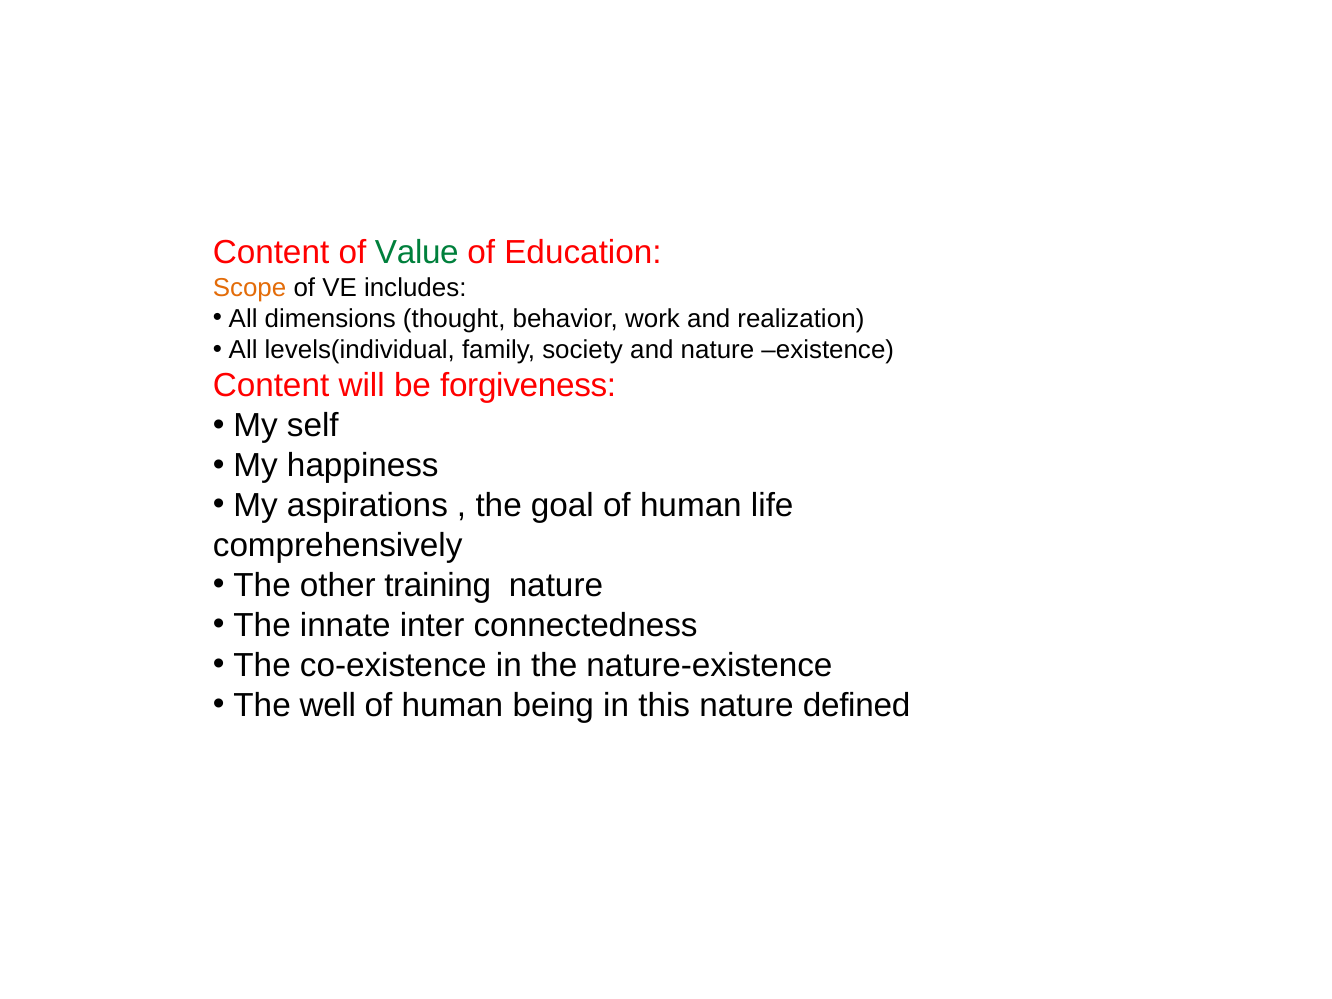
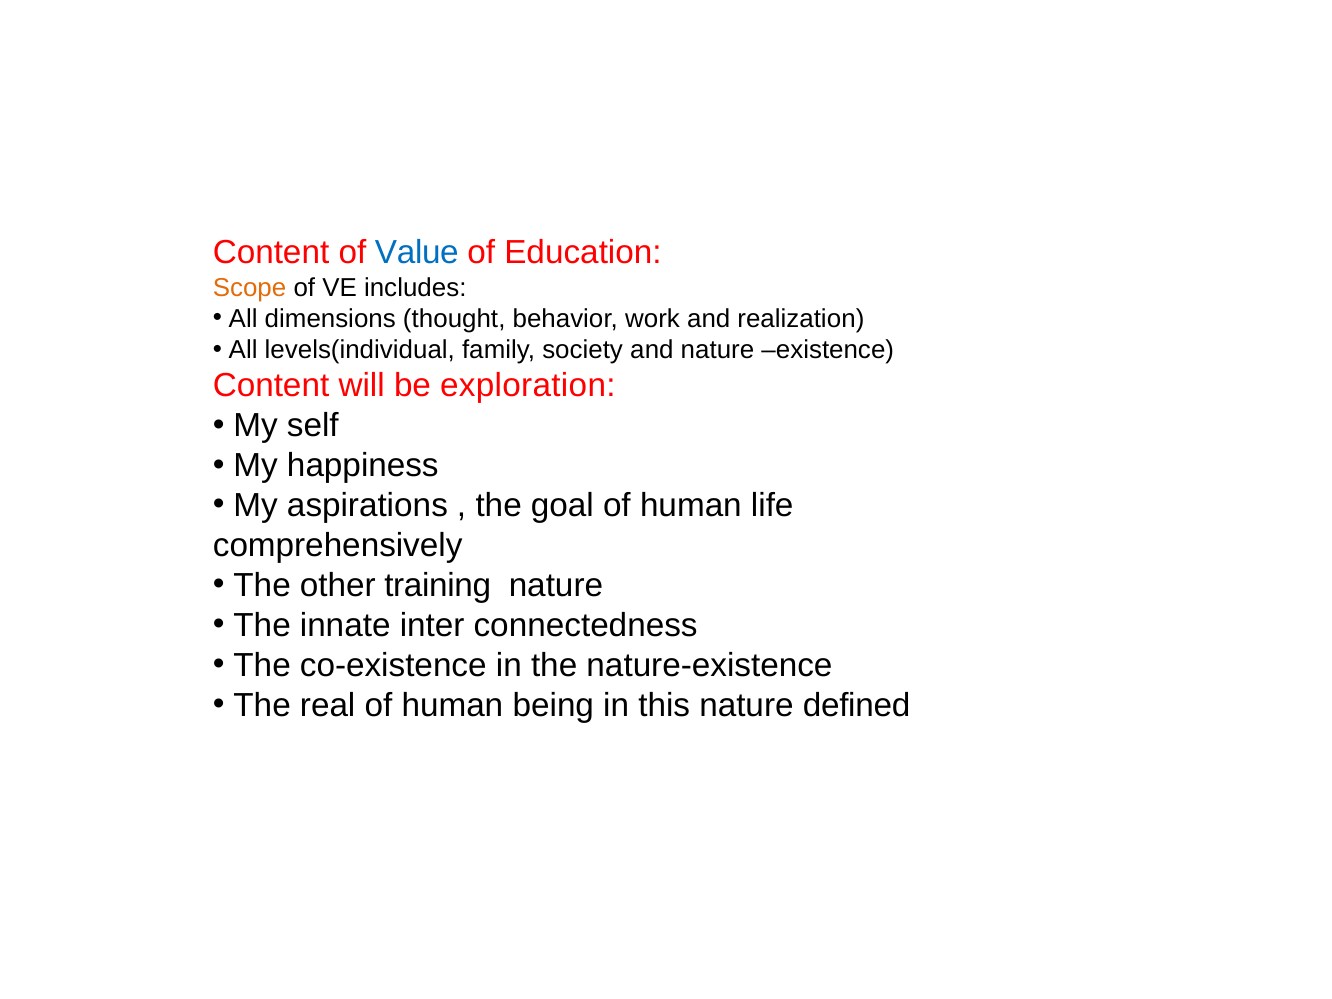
Value colour: green -> blue
forgiveness: forgiveness -> exploration
well: well -> real
